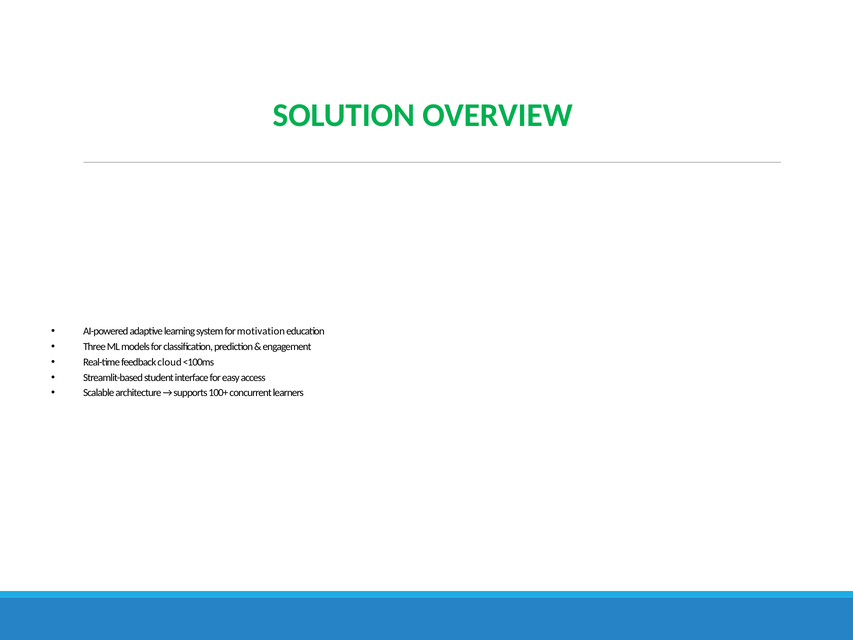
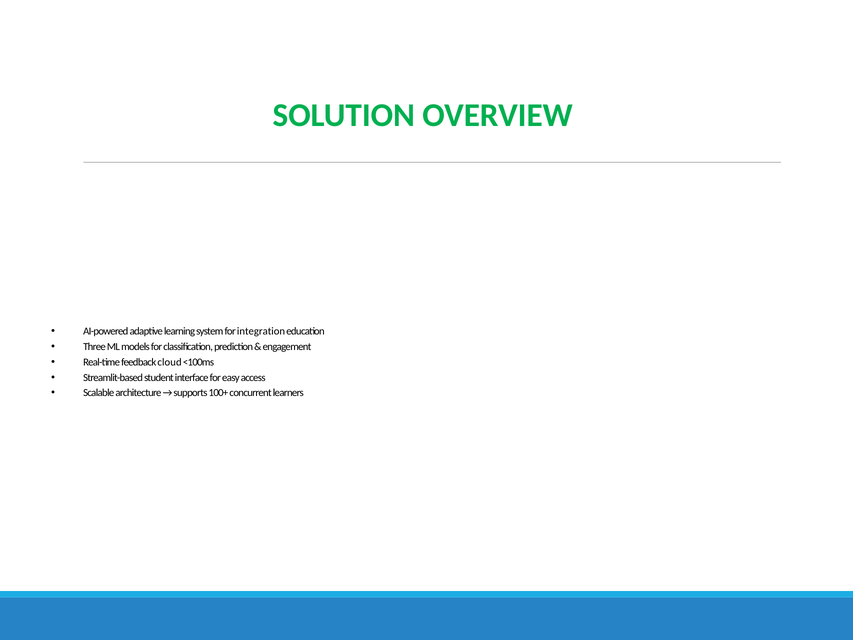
motivation: motivation -> integration
